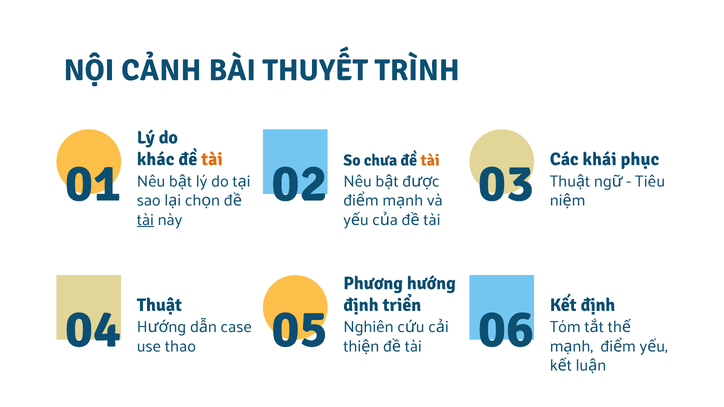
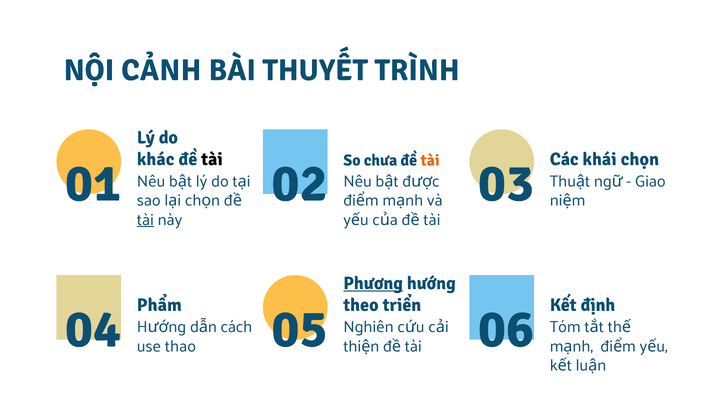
tài at (212, 159) colour: orange -> black
phục: phục -> chọn
Tiêu: Tiêu -> Giao
Phương underline: none -> present
Thuật: Thuật -> Phẩm
định at (361, 305): định -> theo
case: case -> cách
